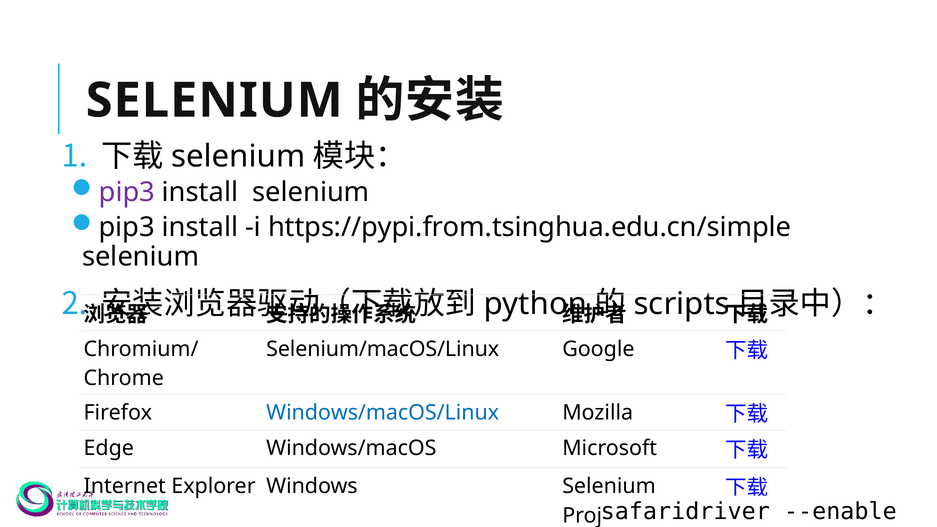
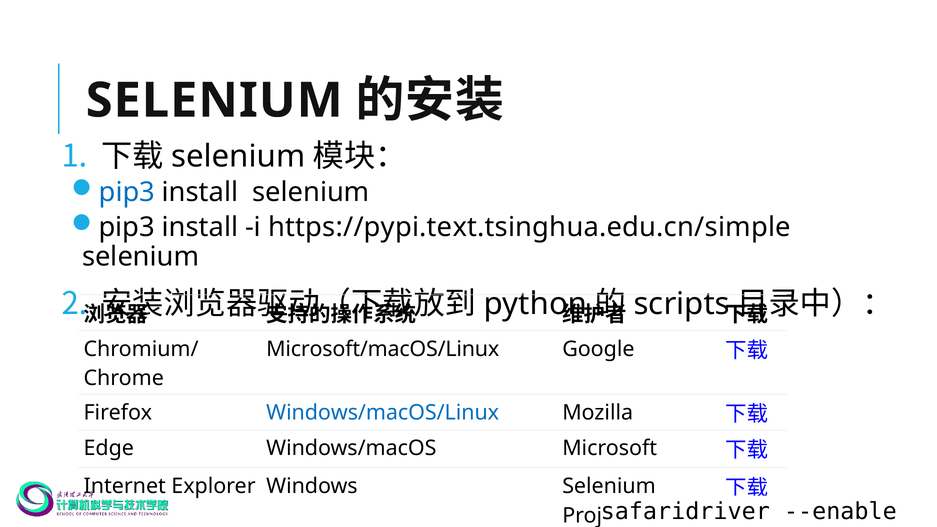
pip3 at (127, 192) colour: purple -> blue
https://pypi.from.tsinghua.edu.cn/simple: https://pypi.from.tsinghua.edu.cn/simple -> https://pypi.text.tsinghua.edu.cn/simple
Selenium/macOS/Linux: Selenium/macOS/Linux -> Microsoft/macOS/Linux
